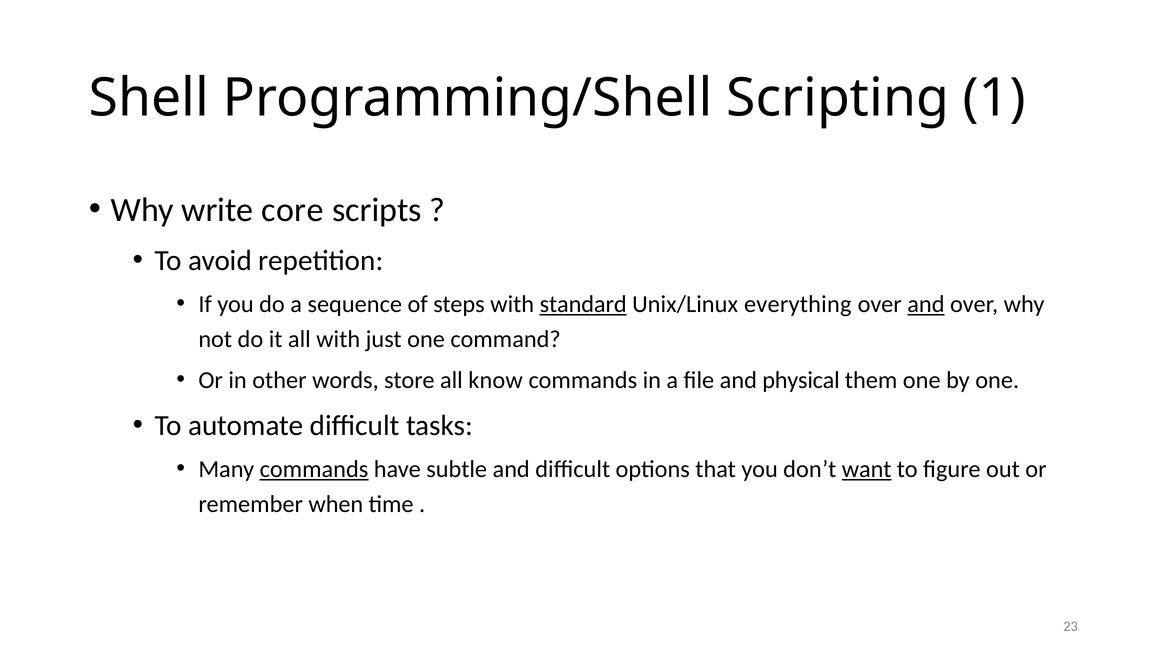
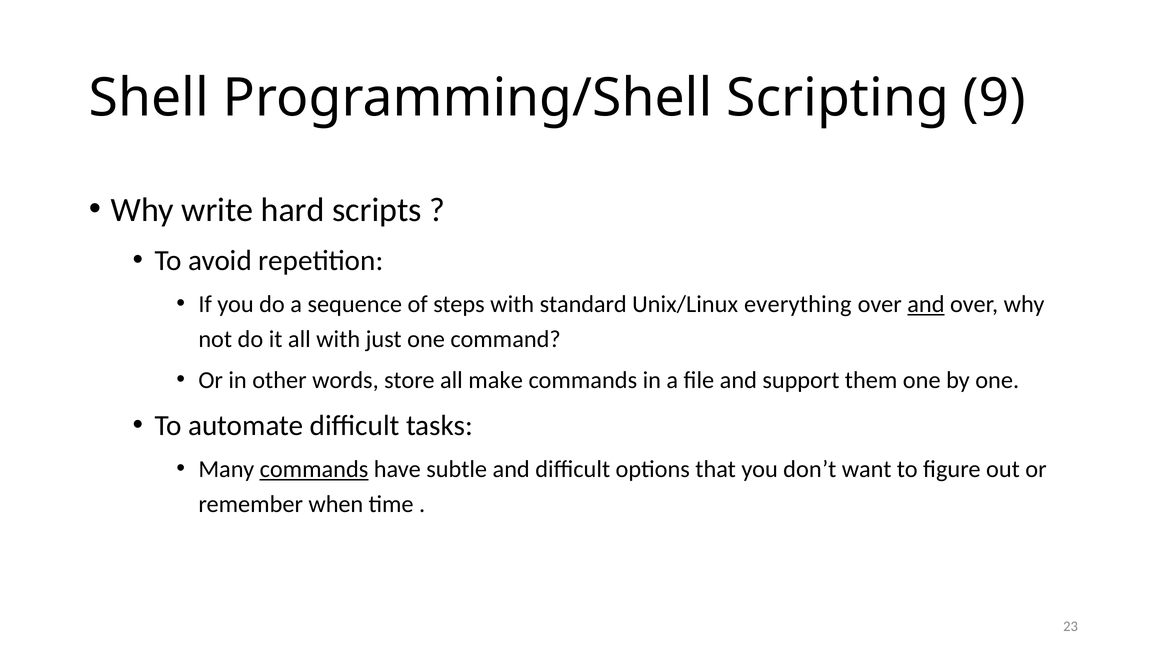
1: 1 -> 9
core: core -> hard
standard underline: present -> none
know: know -> make
physical: physical -> support
want underline: present -> none
